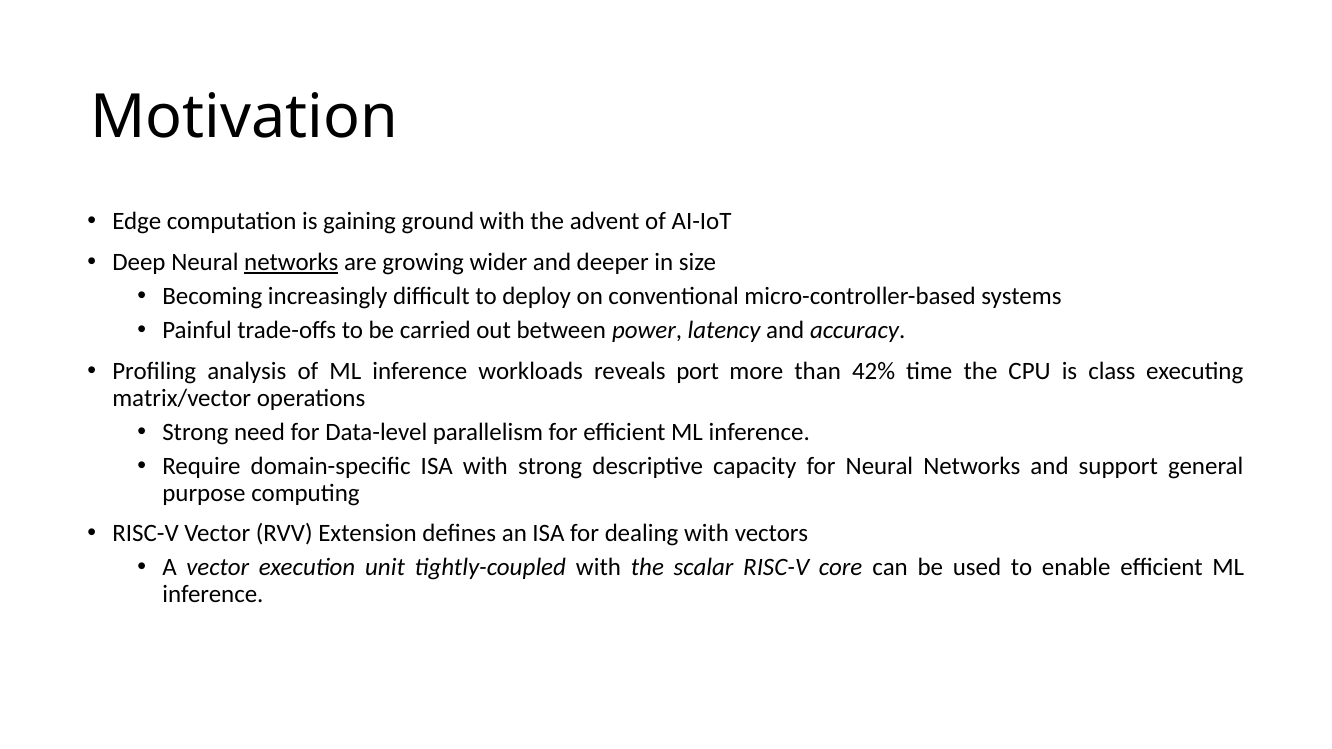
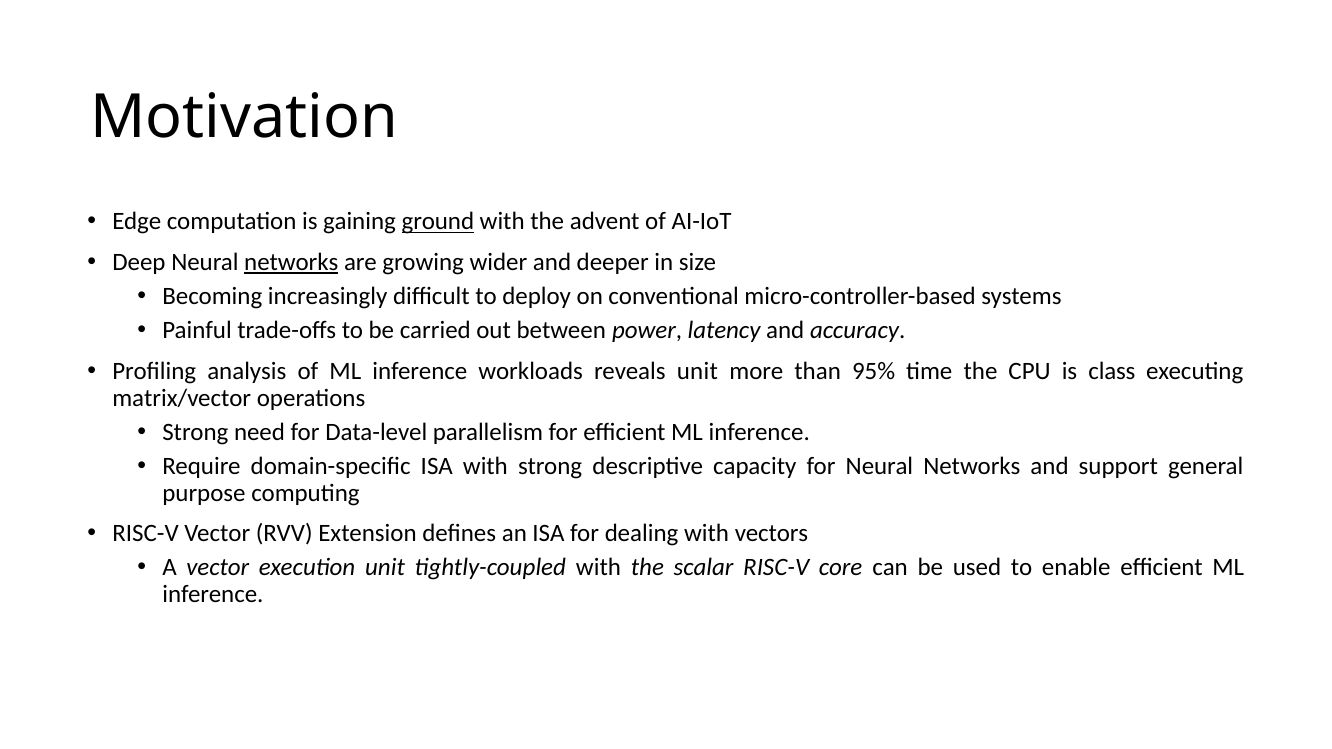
ground underline: none -> present
reveals port: port -> unit
42%: 42% -> 95%
